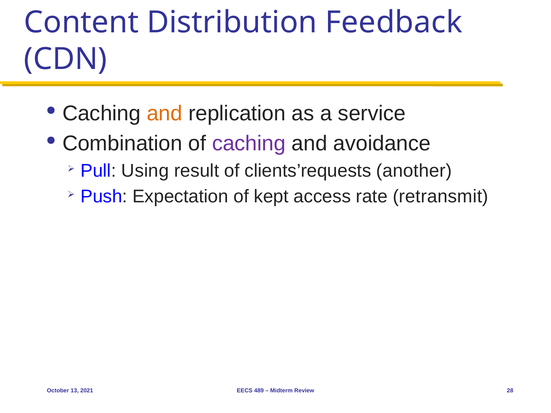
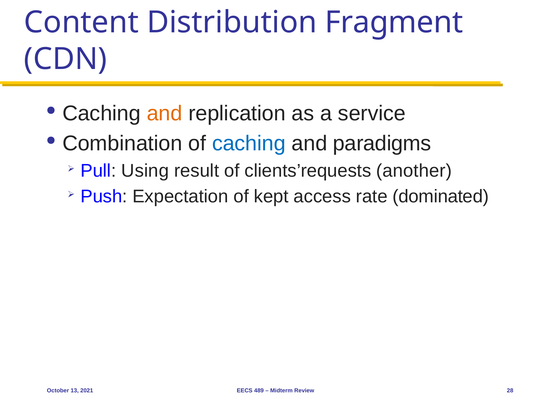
Feedback: Feedback -> Fragment
caching at (249, 144) colour: purple -> blue
avoidance: avoidance -> paradigms
retransmit: retransmit -> dominated
